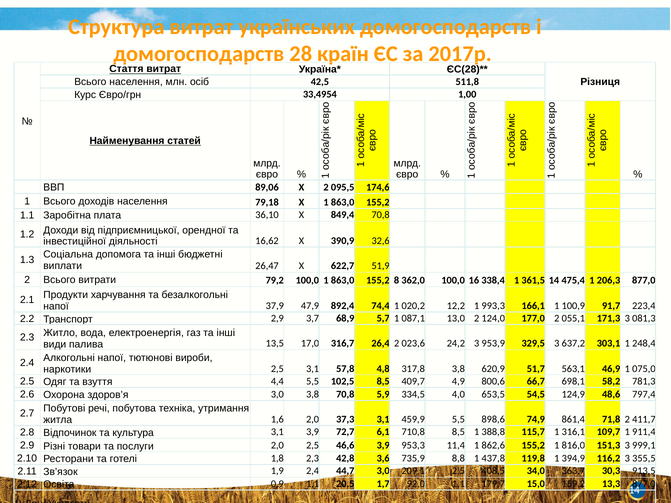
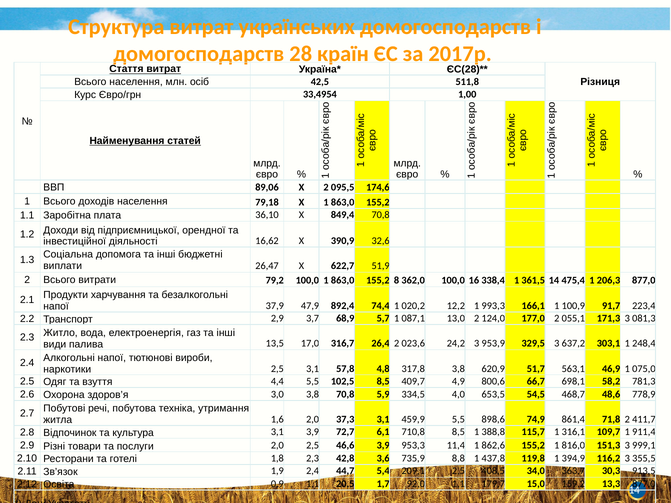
124,9: 124,9 -> 468,7
797,4: 797,4 -> 778,9
44,7 3,0: 3,0 -> 5,4
